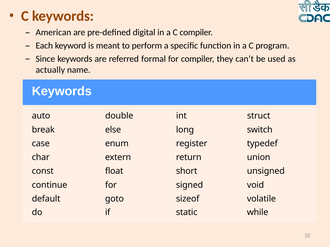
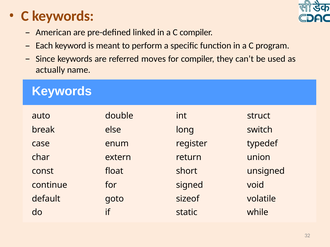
digital: digital -> linked
formal: formal -> moves
